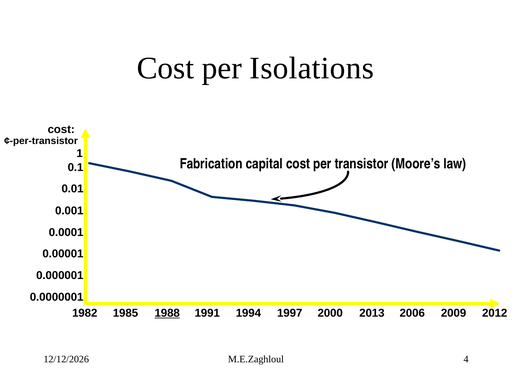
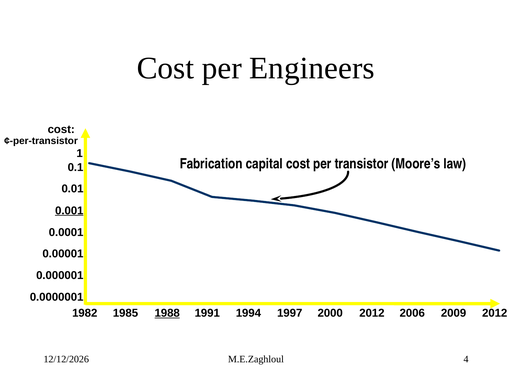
Isolations: Isolations -> Engineers
0.001 underline: none -> present
2000 2013: 2013 -> 2012
